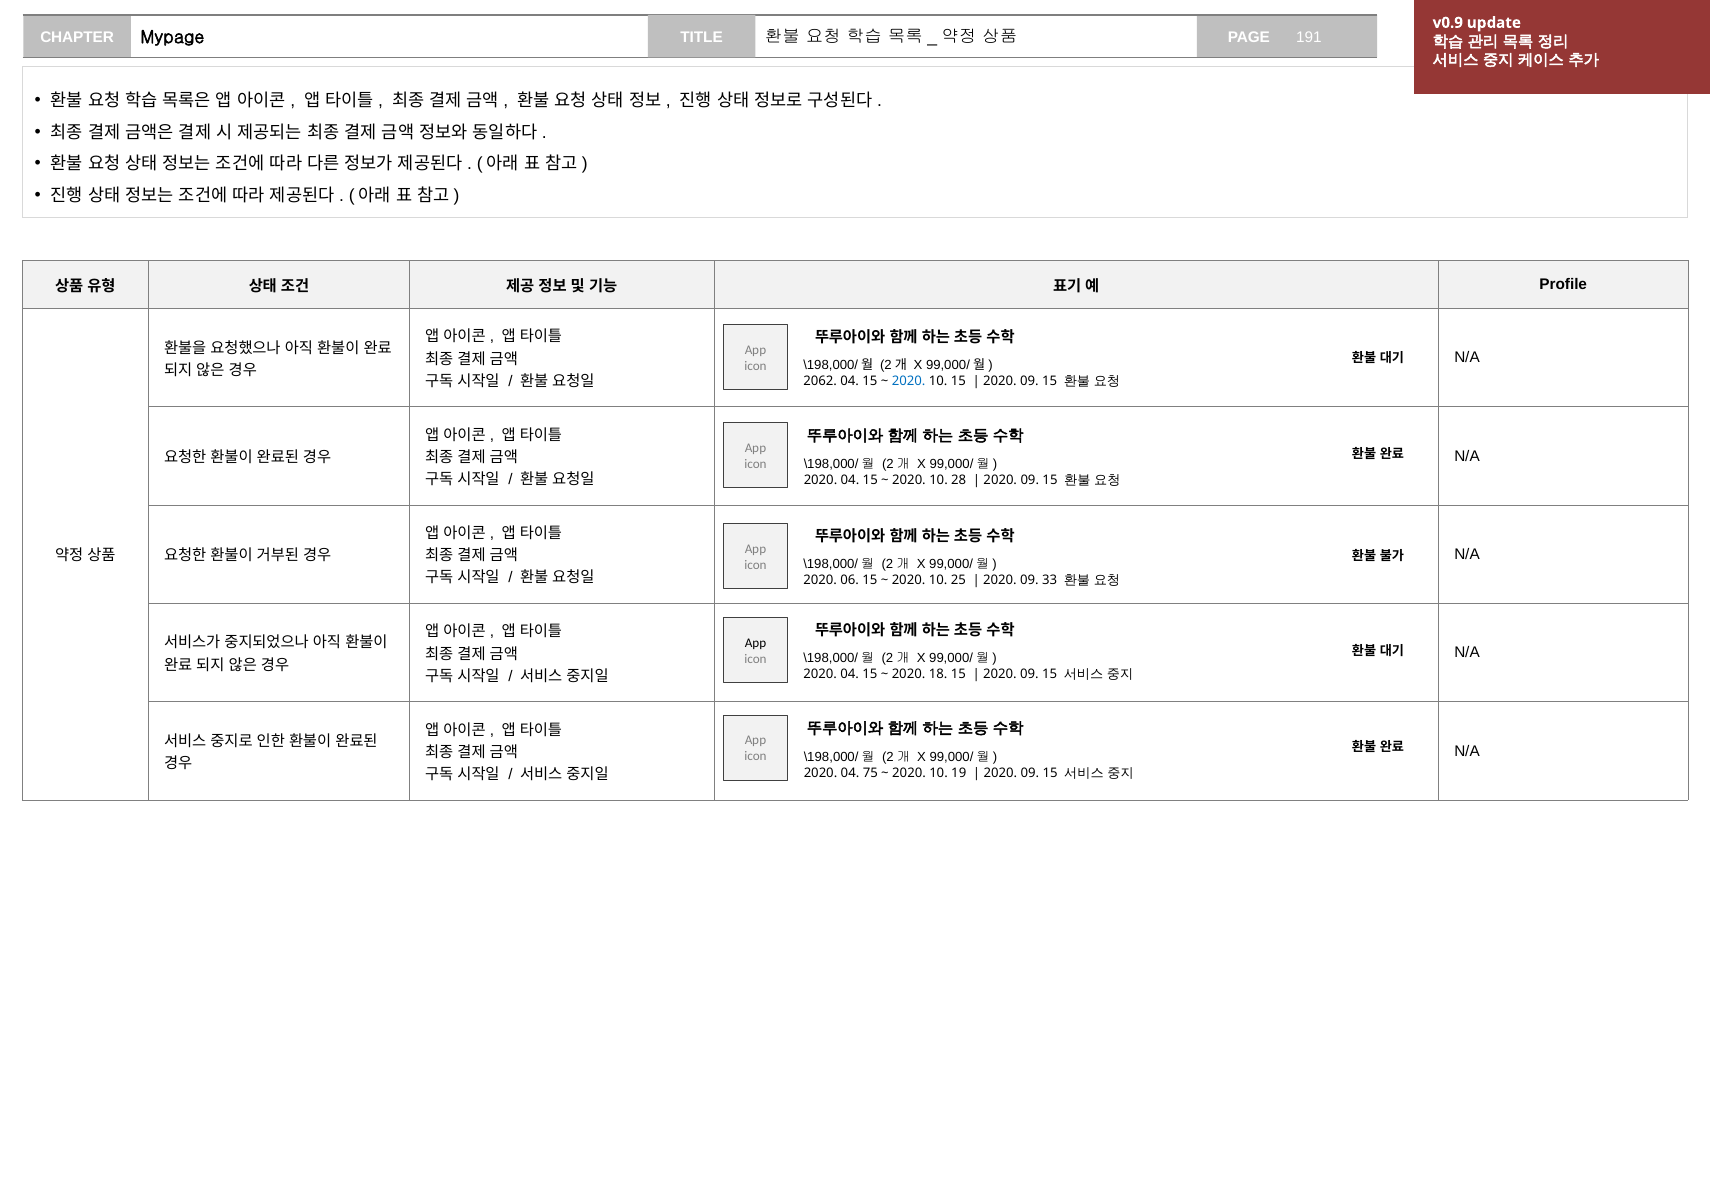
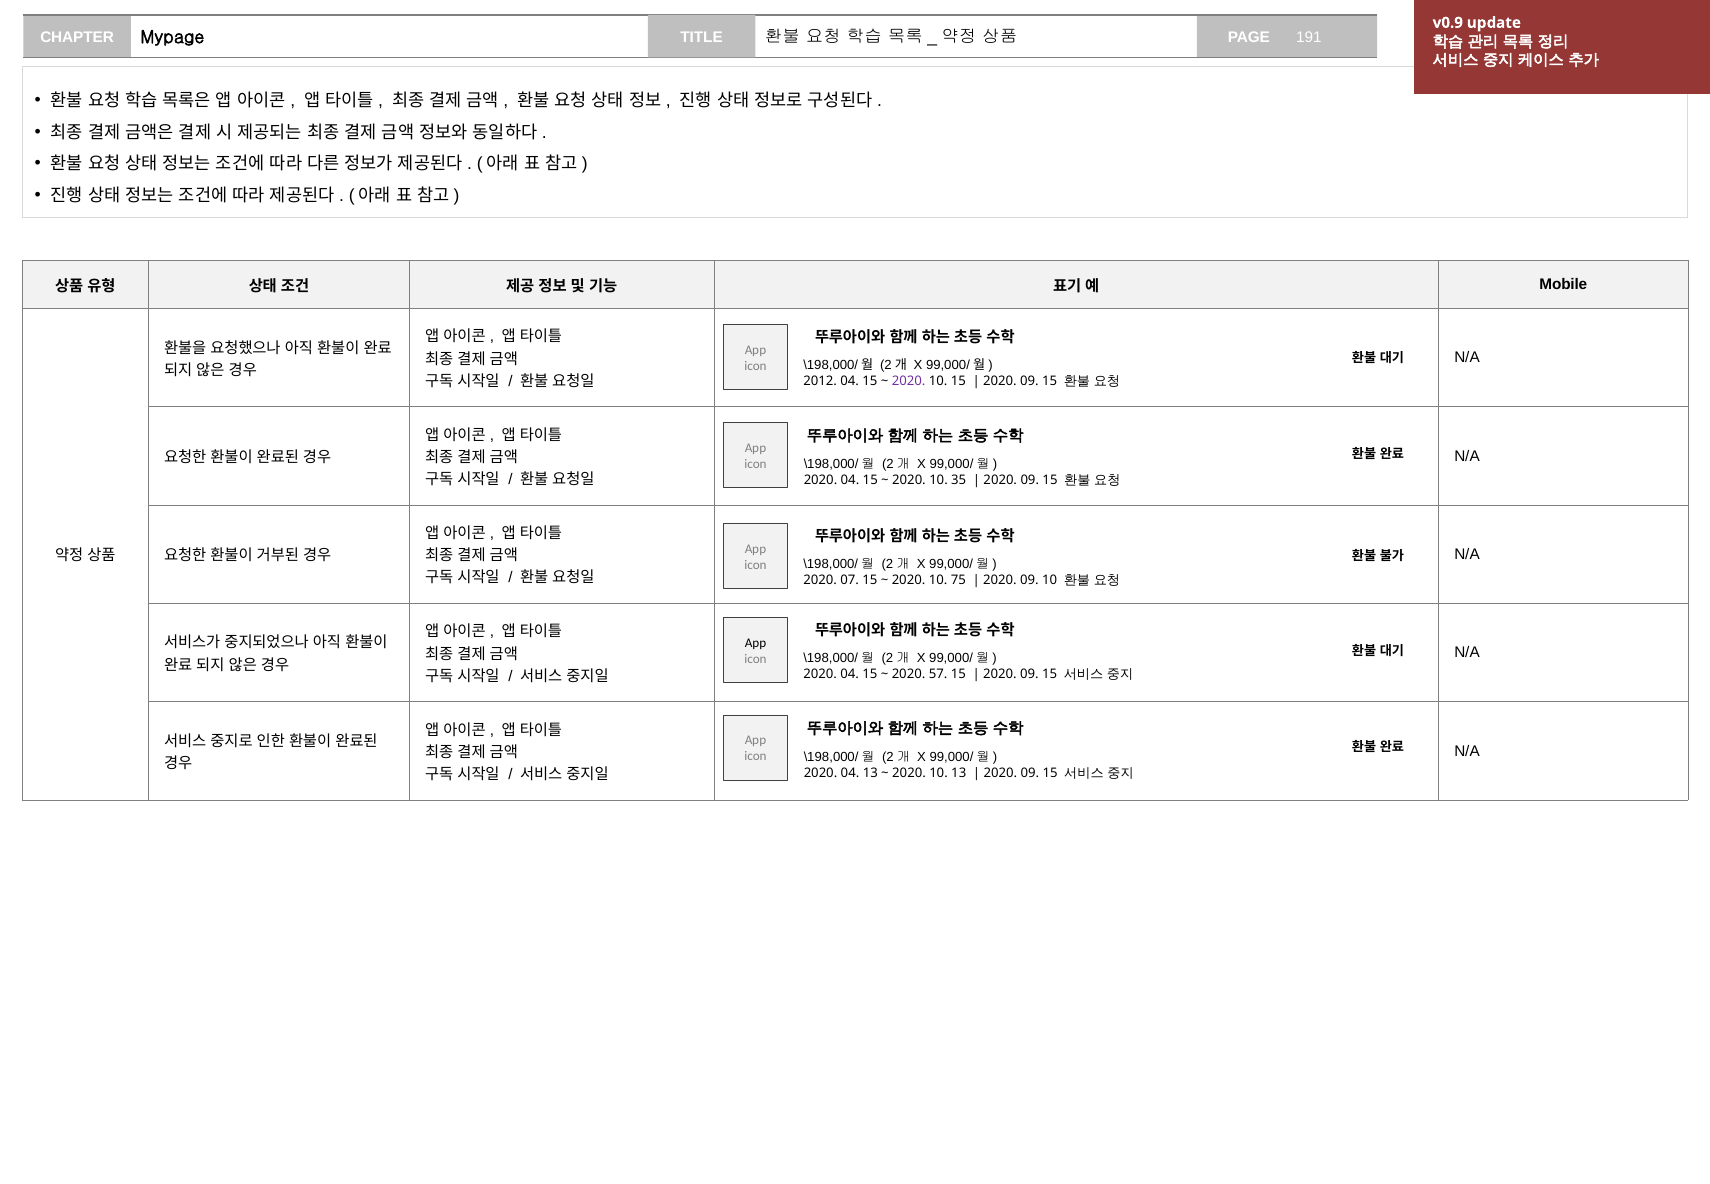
Profile: Profile -> Mobile
2062: 2062 -> 2012
2020 at (909, 381) colour: blue -> purple
28: 28 -> 35
06: 06 -> 07
25: 25 -> 75
09 33: 33 -> 10
18: 18 -> 57
04 75: 75 -> 13
10 19: 19 -> 13
